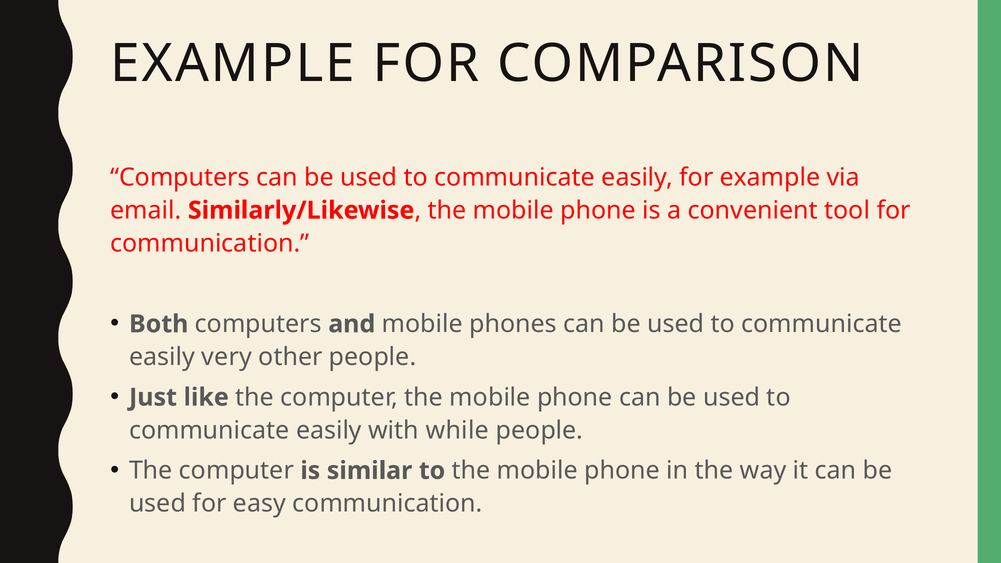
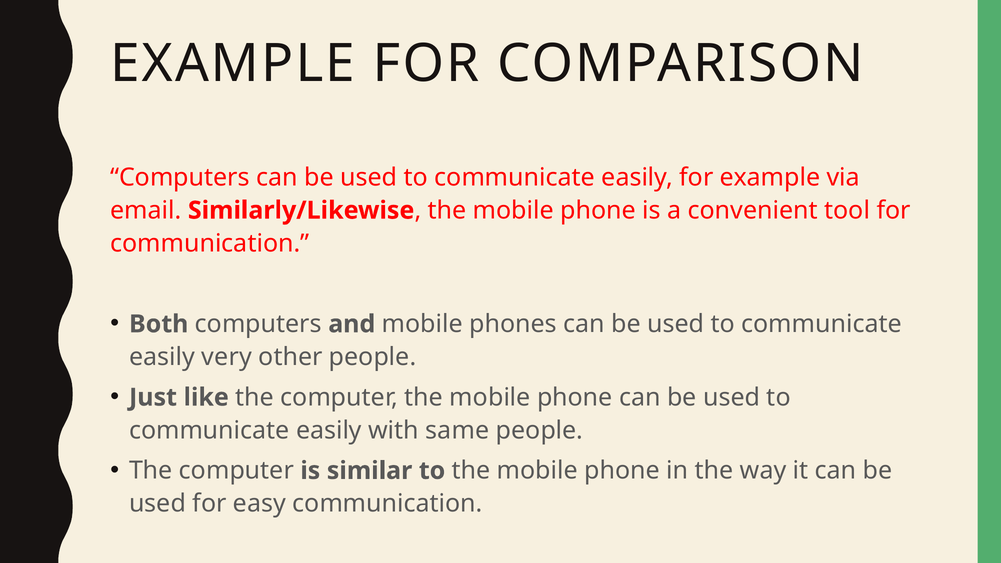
while: while -> same
